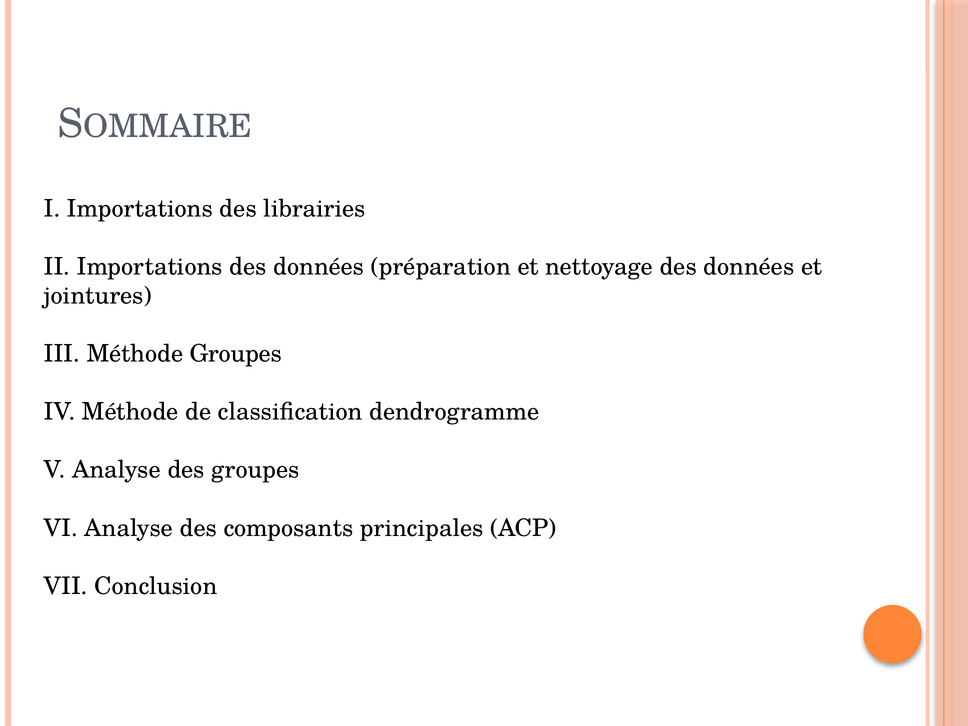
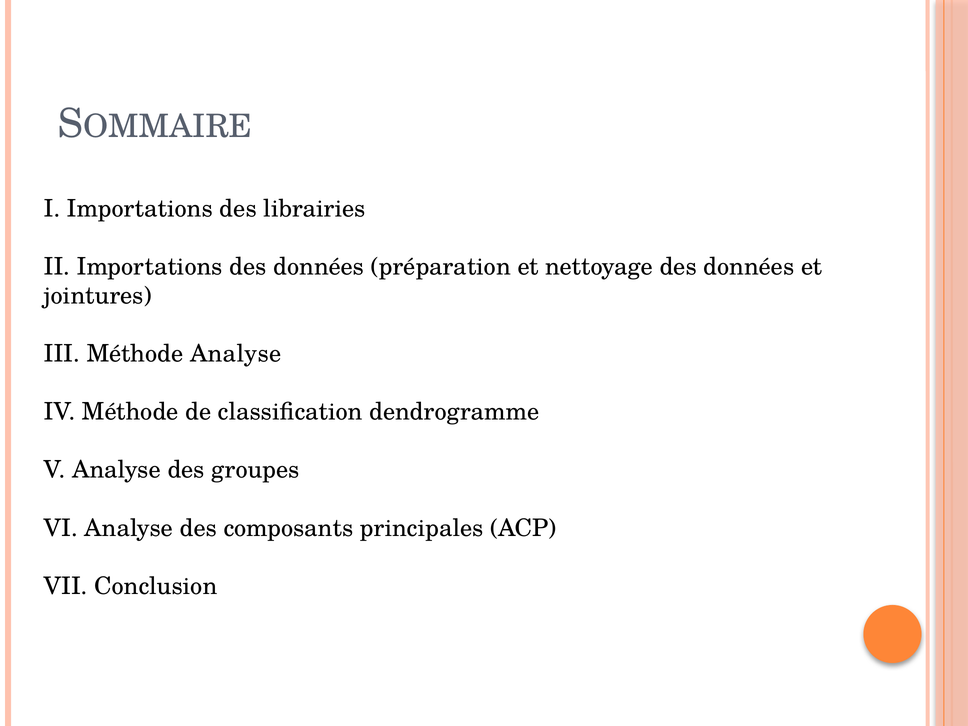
Méthode Groupes: Groupes -> Analyse
